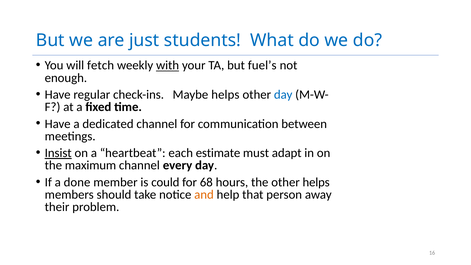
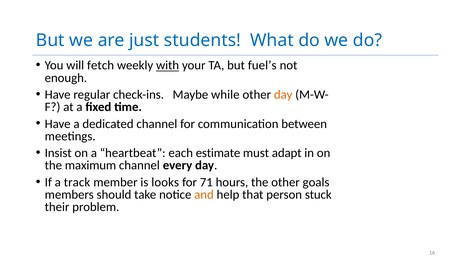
Maybe helps: helps -> while
day at (283, 95) colour: blue -> orange
Insist underline: present -> none
done: done -> track
could: could -> looks
68: 68 -> 71
other helps: helps -> goals
away: away -> stuck
